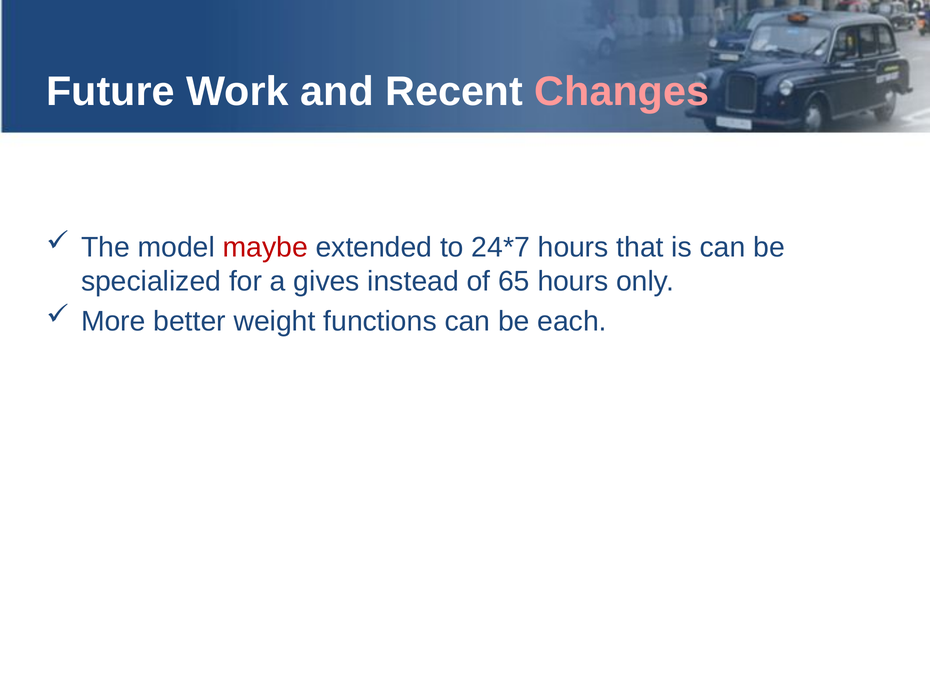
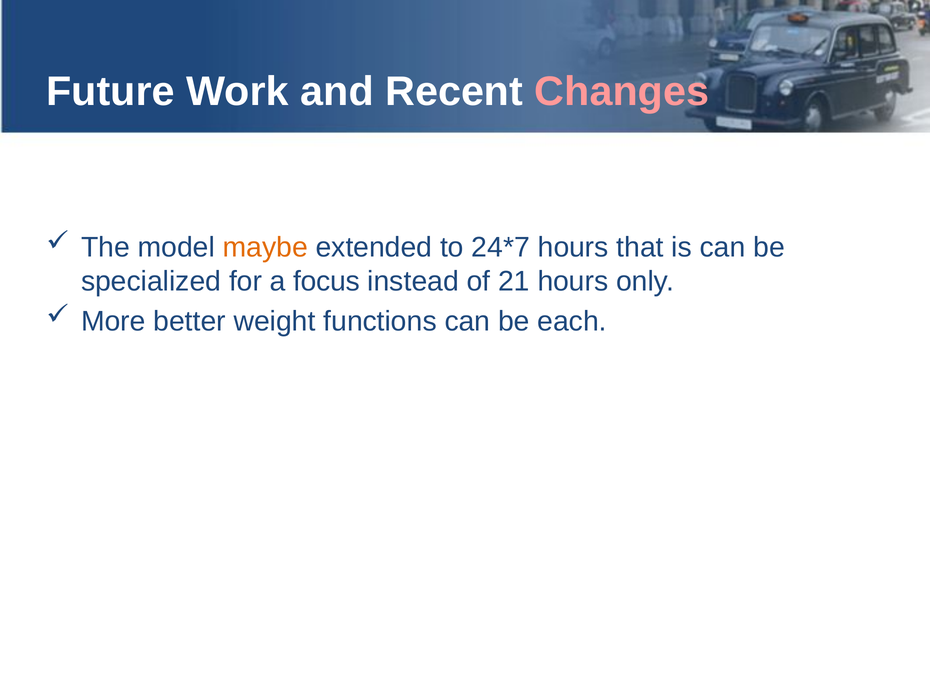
maybe colour: red -> orange
gives: gives -> focus
65: 65 -> 21
